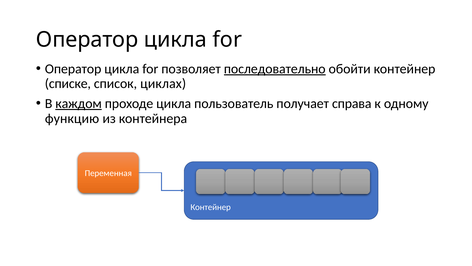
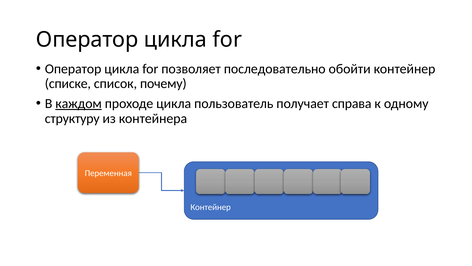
последовательно underline: present -> none
циклах: циклах -> почему
функцию: функцию -> структуру
